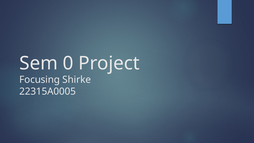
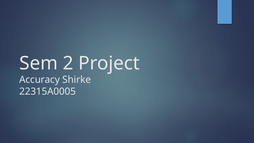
0: 0 -> 2
Focusing: Focusing -> Accuracy
